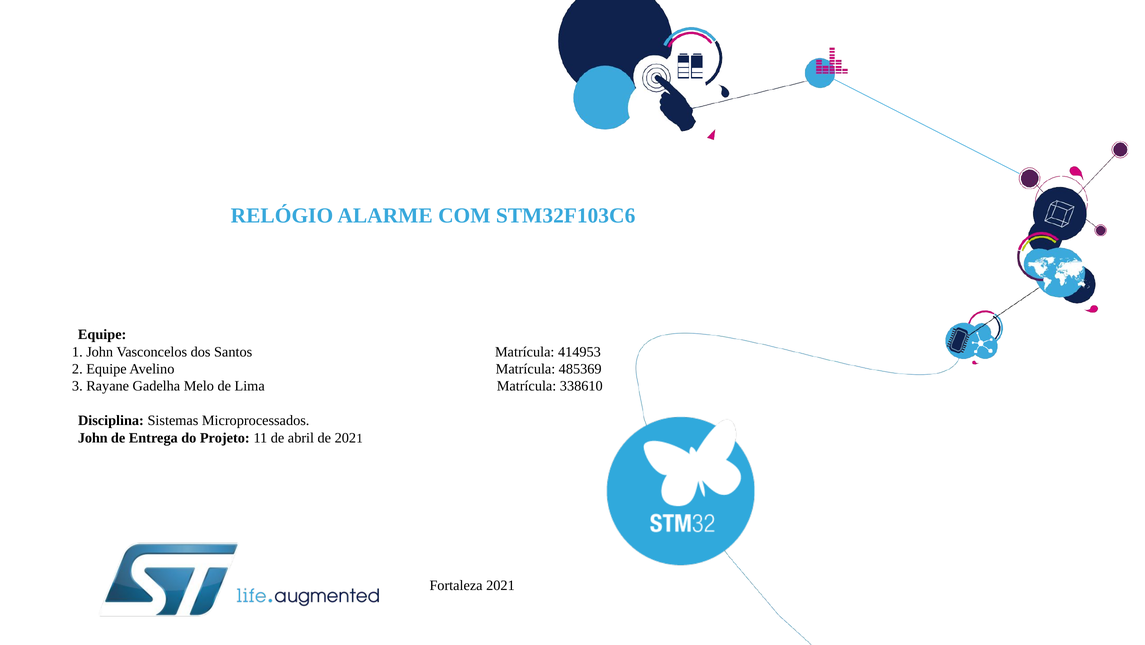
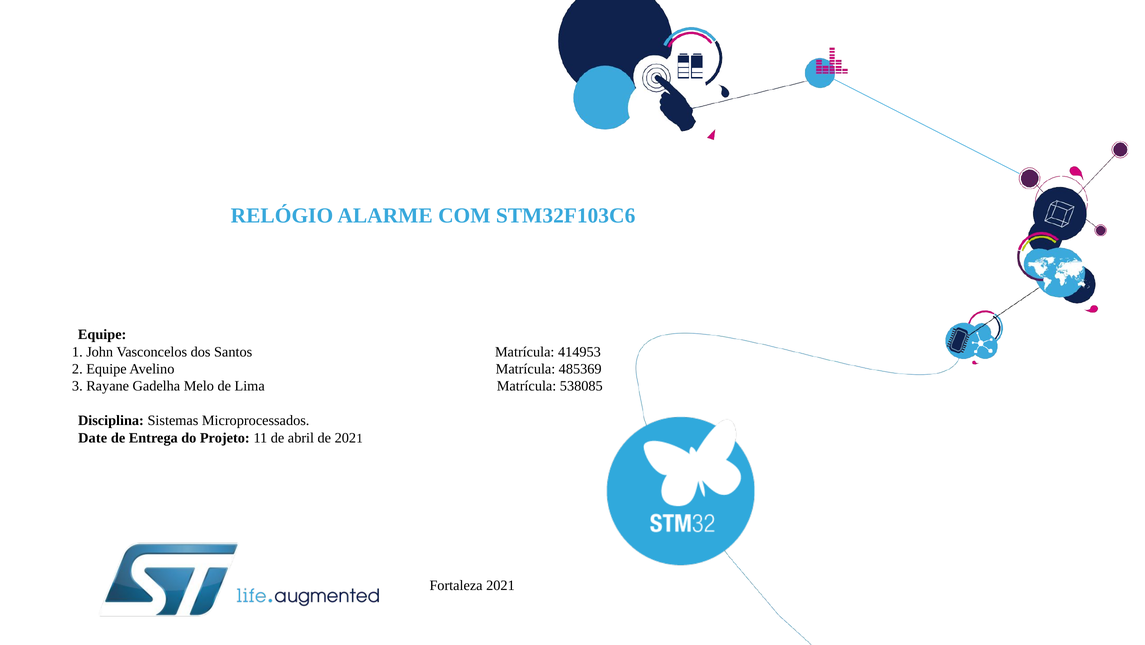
338610: 338610 -> 538085
John at (93, 438): John -> Date
